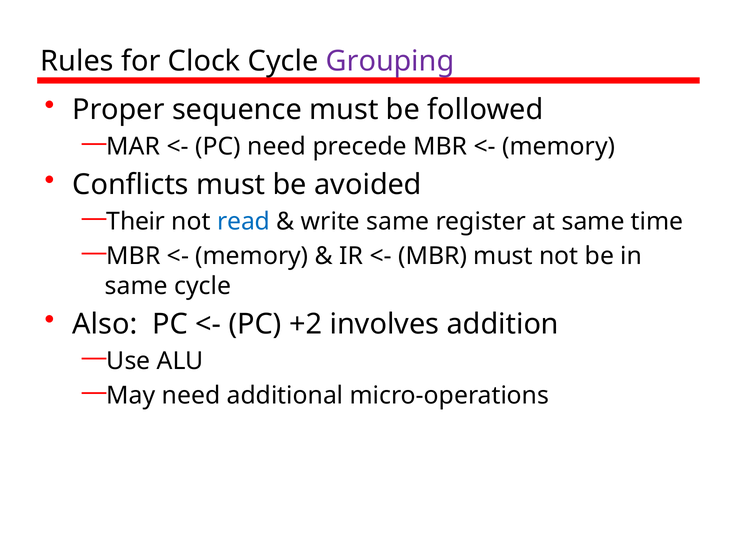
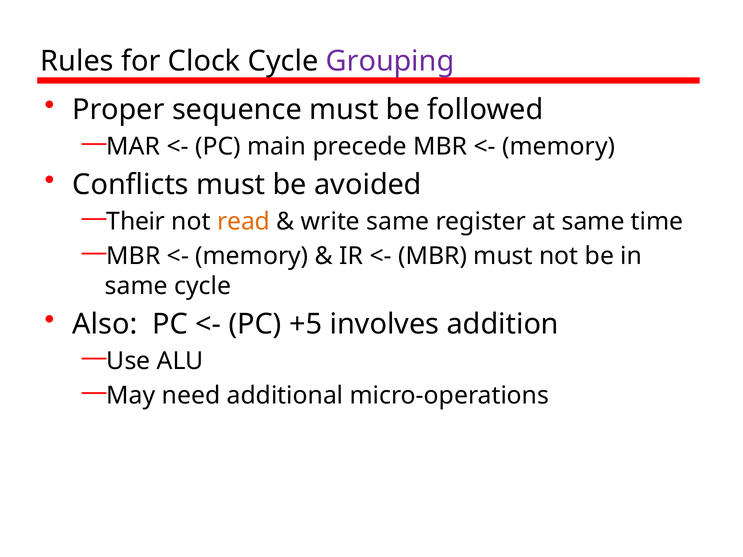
PC need: need -> main
read colour: blue -> orange
+2: +2 -> +5
